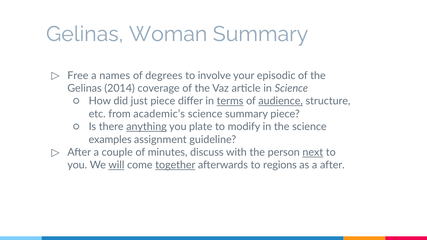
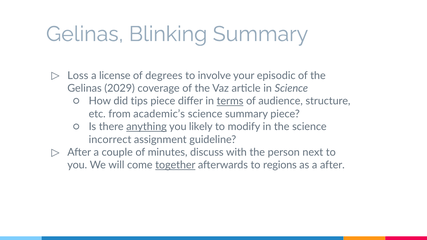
Woman: Woman -> Blinking
Free: Free -> Loss
names: names -> license
2014: 2014 -> 2029
just: just -> tips
audience underline: present -> none
plate: plate -> likely
examples: examples -> incorrect
next underline: present -> none
will underline: present -> none
